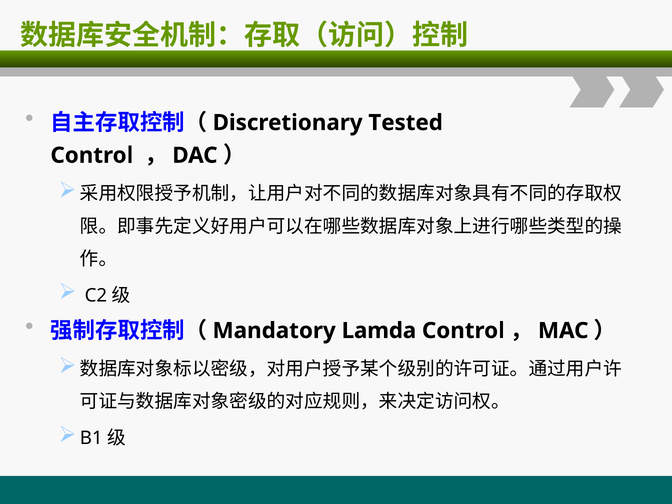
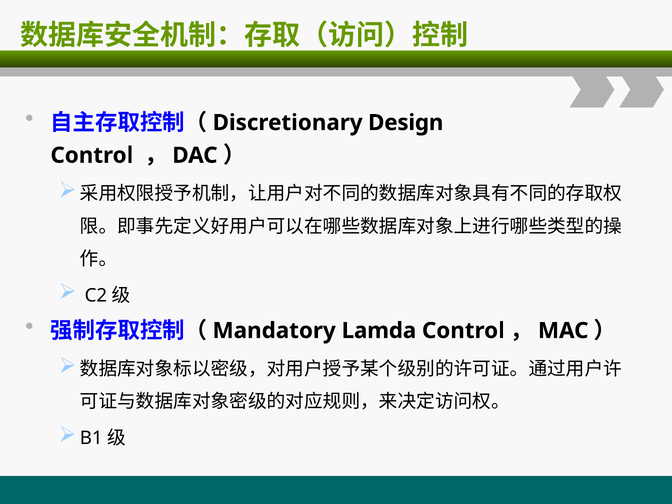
Tested: Tested -> Design
